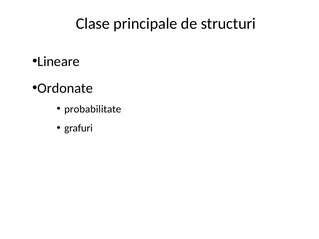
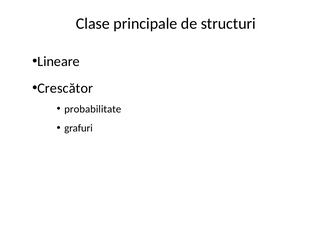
Ordonate: Ordonate -> Crescător
